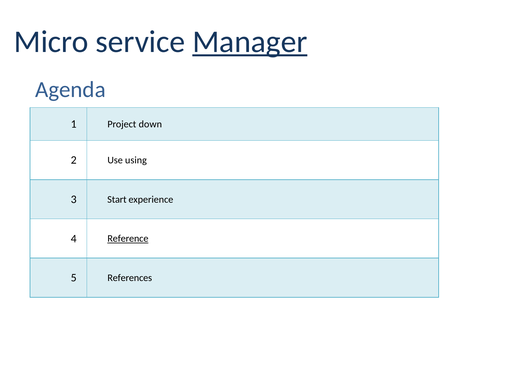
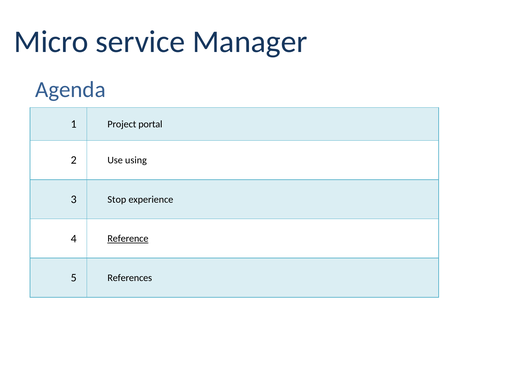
Manager underline: present -> none
down: down -> portal
Start: Start -> Stop
